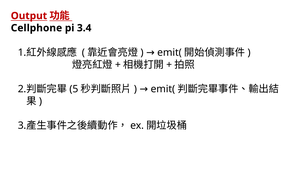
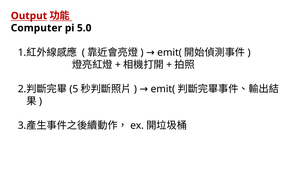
Cellphone: Cellphone -> Computer
3.4: 3.4 -> 5.0
